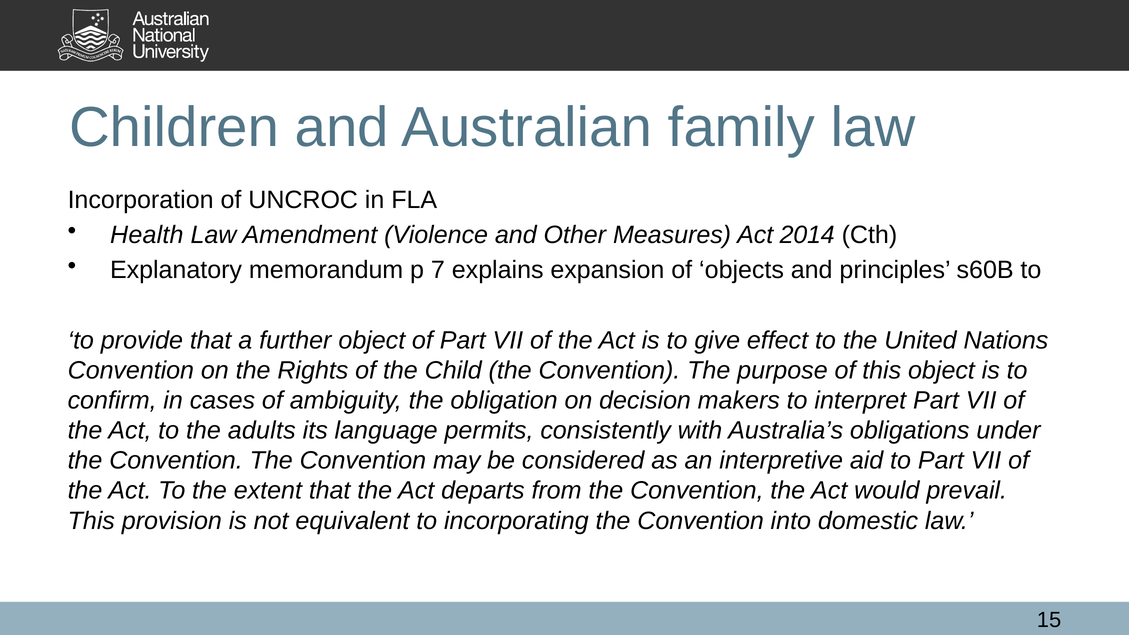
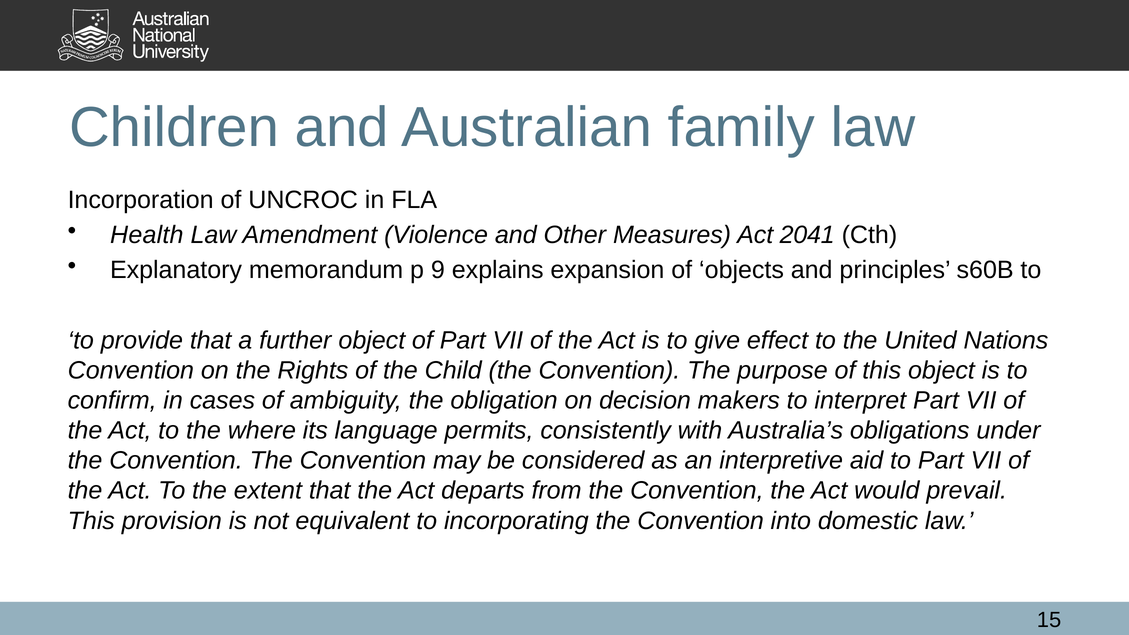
2014: 2014 -> 2041
7: 7 -> 9
adults: adults -> where
